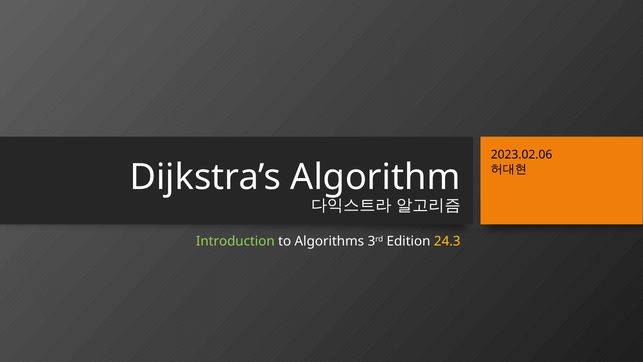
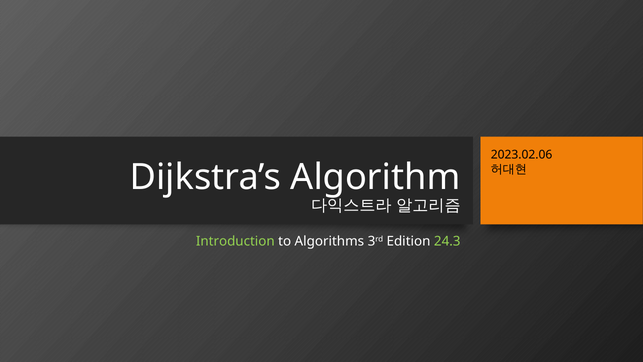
24.3 colour: yellow -> light green
